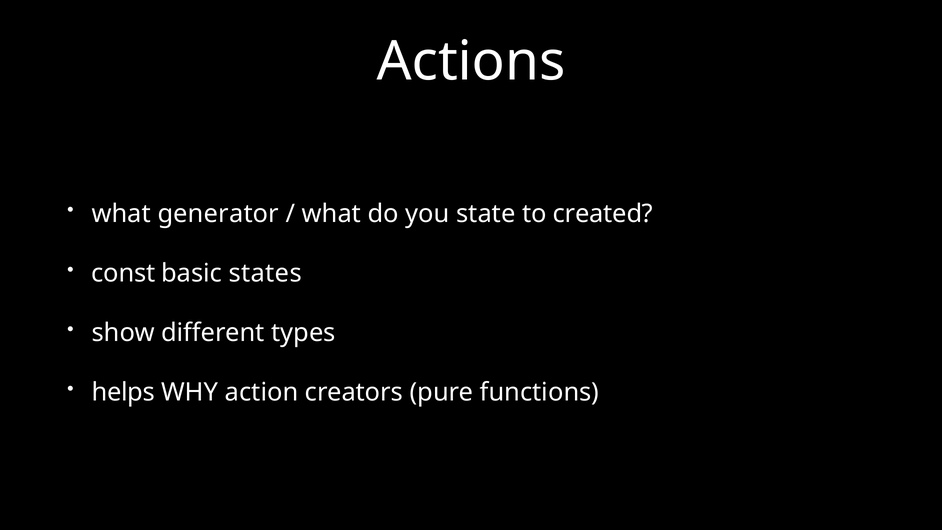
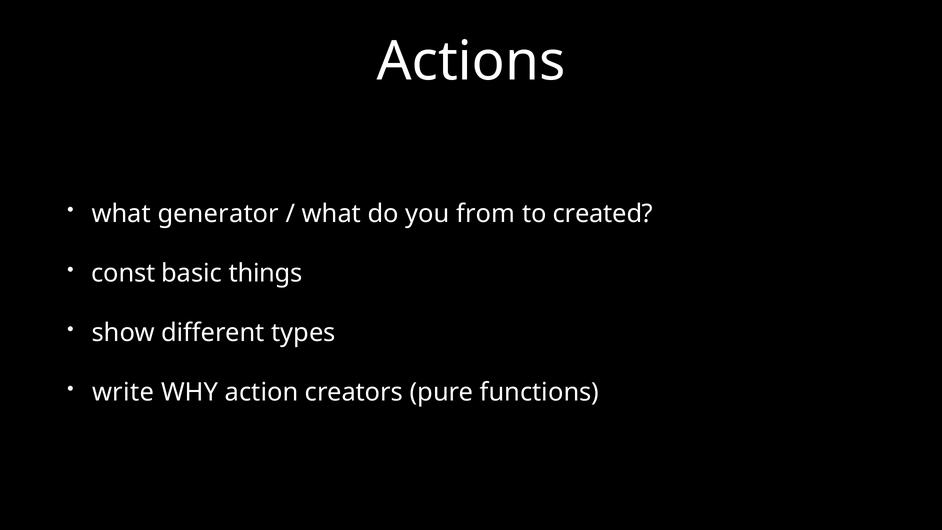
state: state -> from
states: states -> things
helps: helps -> write
